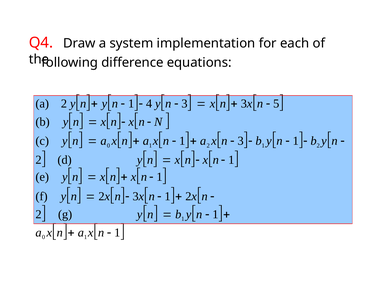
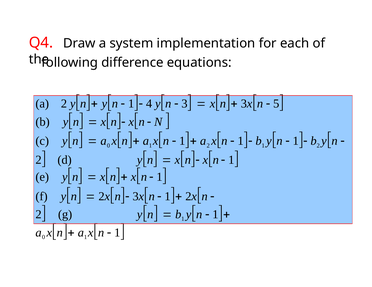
3 at (241, 141): 3 -> 1
